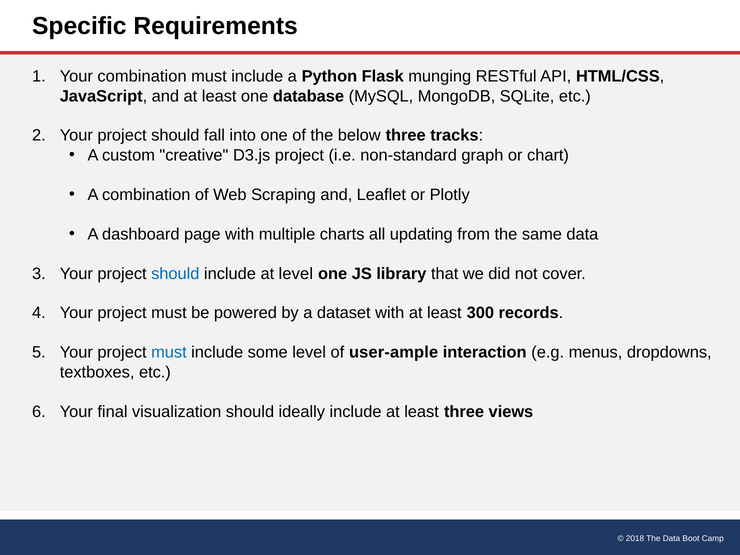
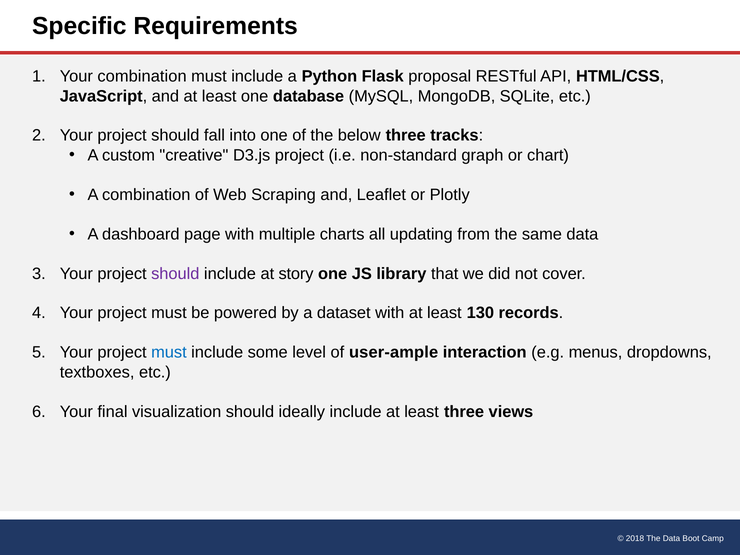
munging: munging -> proposal
should at (175, 274) colour: blue -> purple
at level: level -> story
300: 300 -> 130
